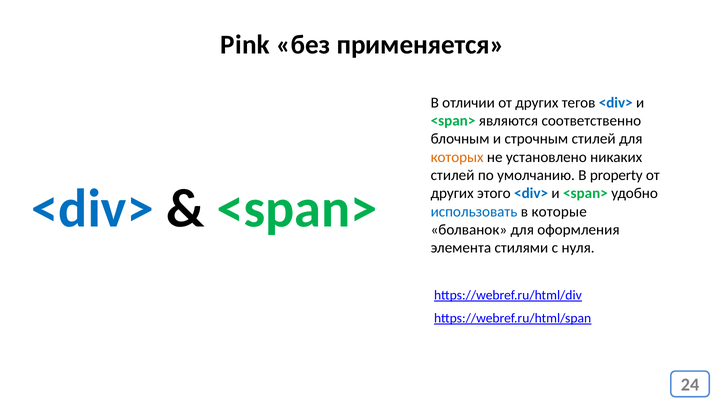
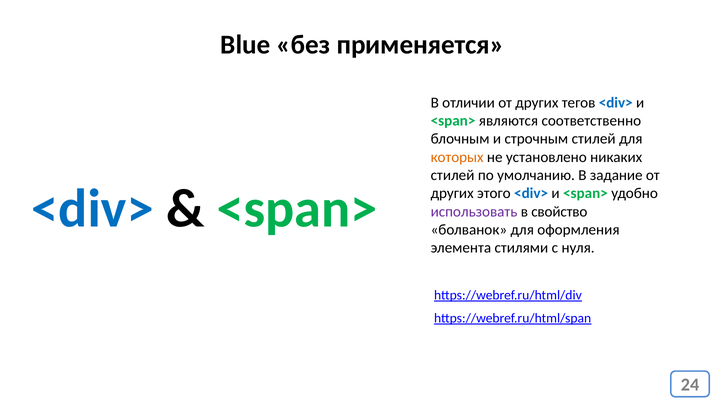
Pink: Pink -> Blue
property: property -> задание
использовать colour: blue -> purple
которые: которые -> свойство
